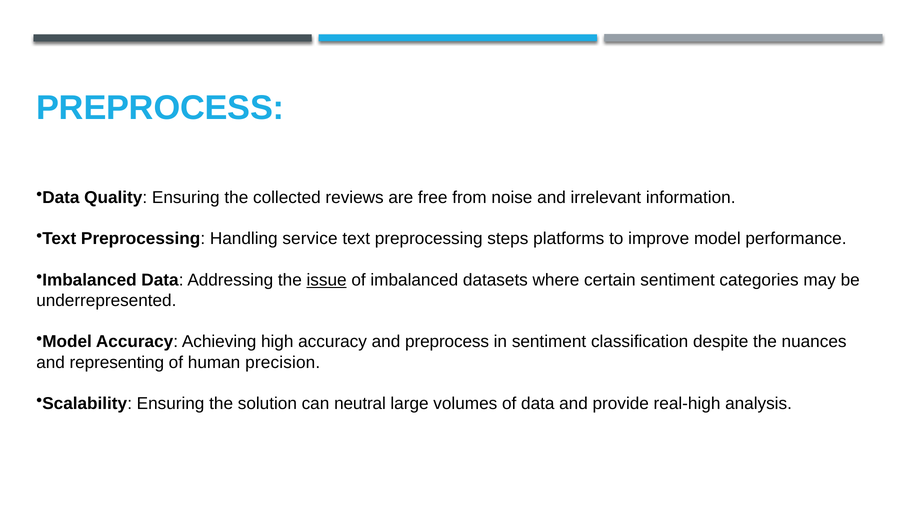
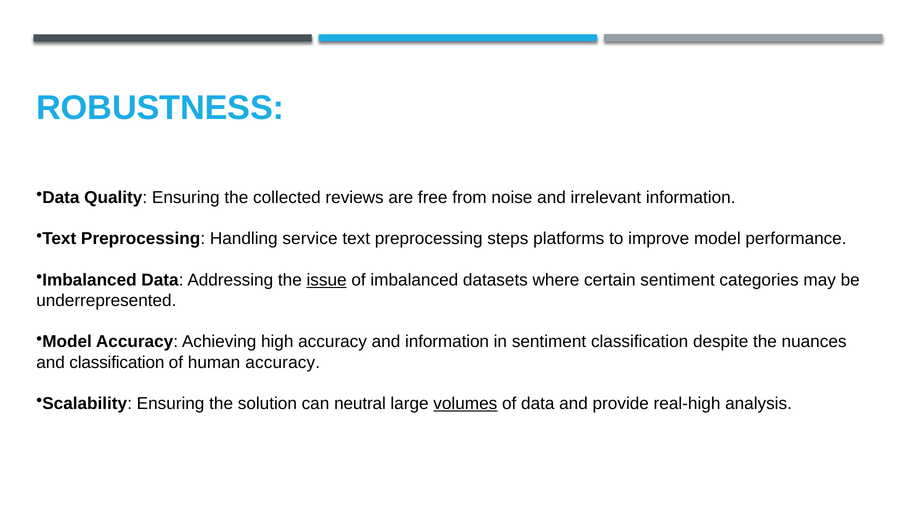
PREPROCESS at (160, 108): PREPROCESS -> ROBUSTNESS
and preprocess: preprocess -> information
and representing: representing -> classification
human precision: precision -> accuracy
volumes underline: none -> present
